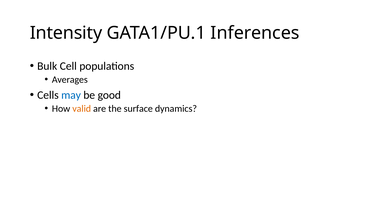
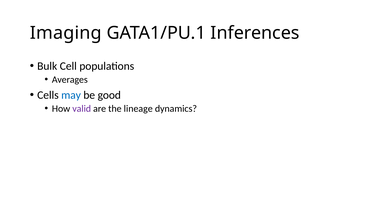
Intensity: Intensity -> Imaging
valid colour: orange -> purple
surface: surface -> lineage
